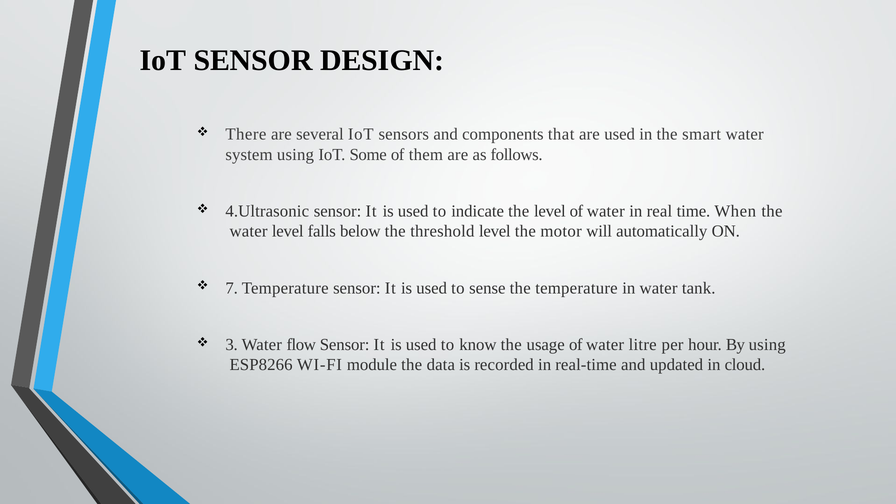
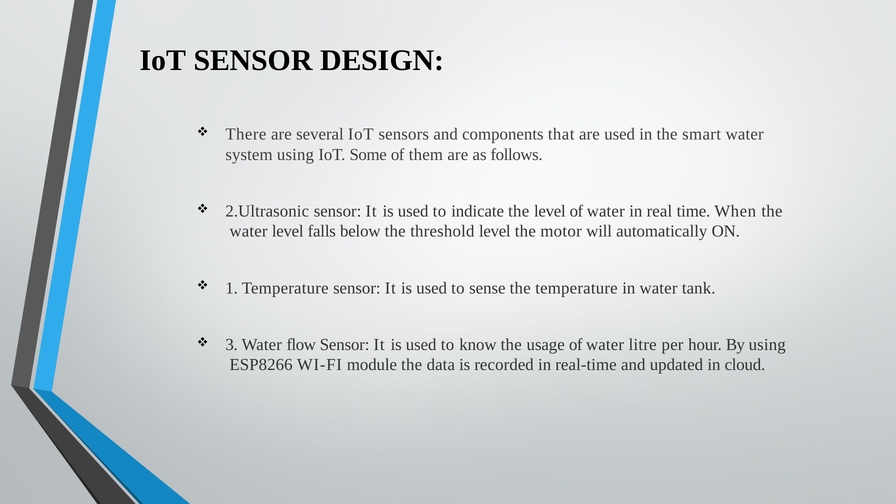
4.Ultrasonic: 4.Ultrasonic -> 2.Ultrasonic
7: 7 -> 1
